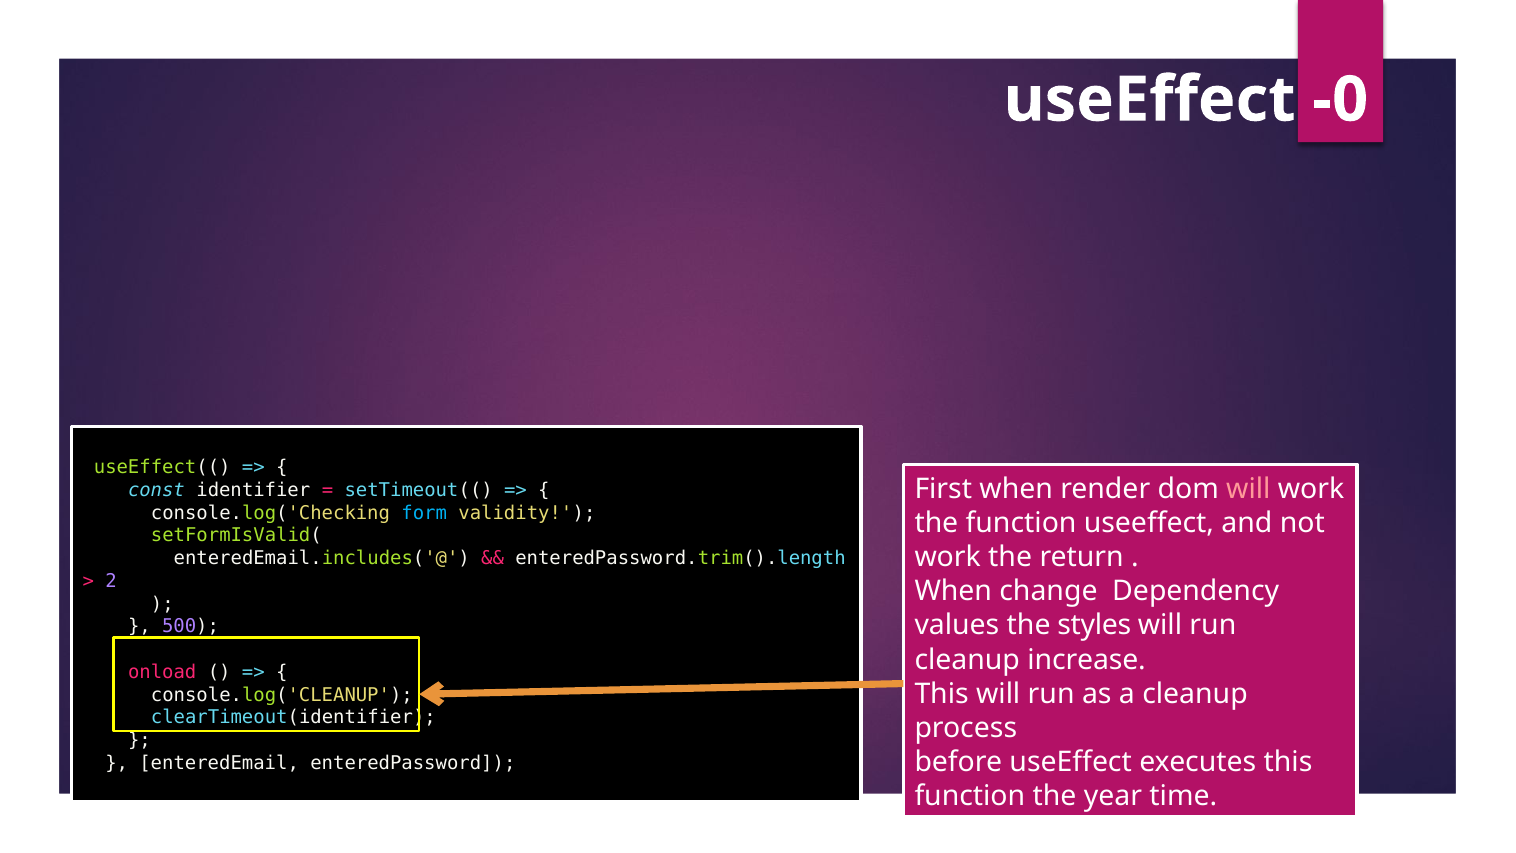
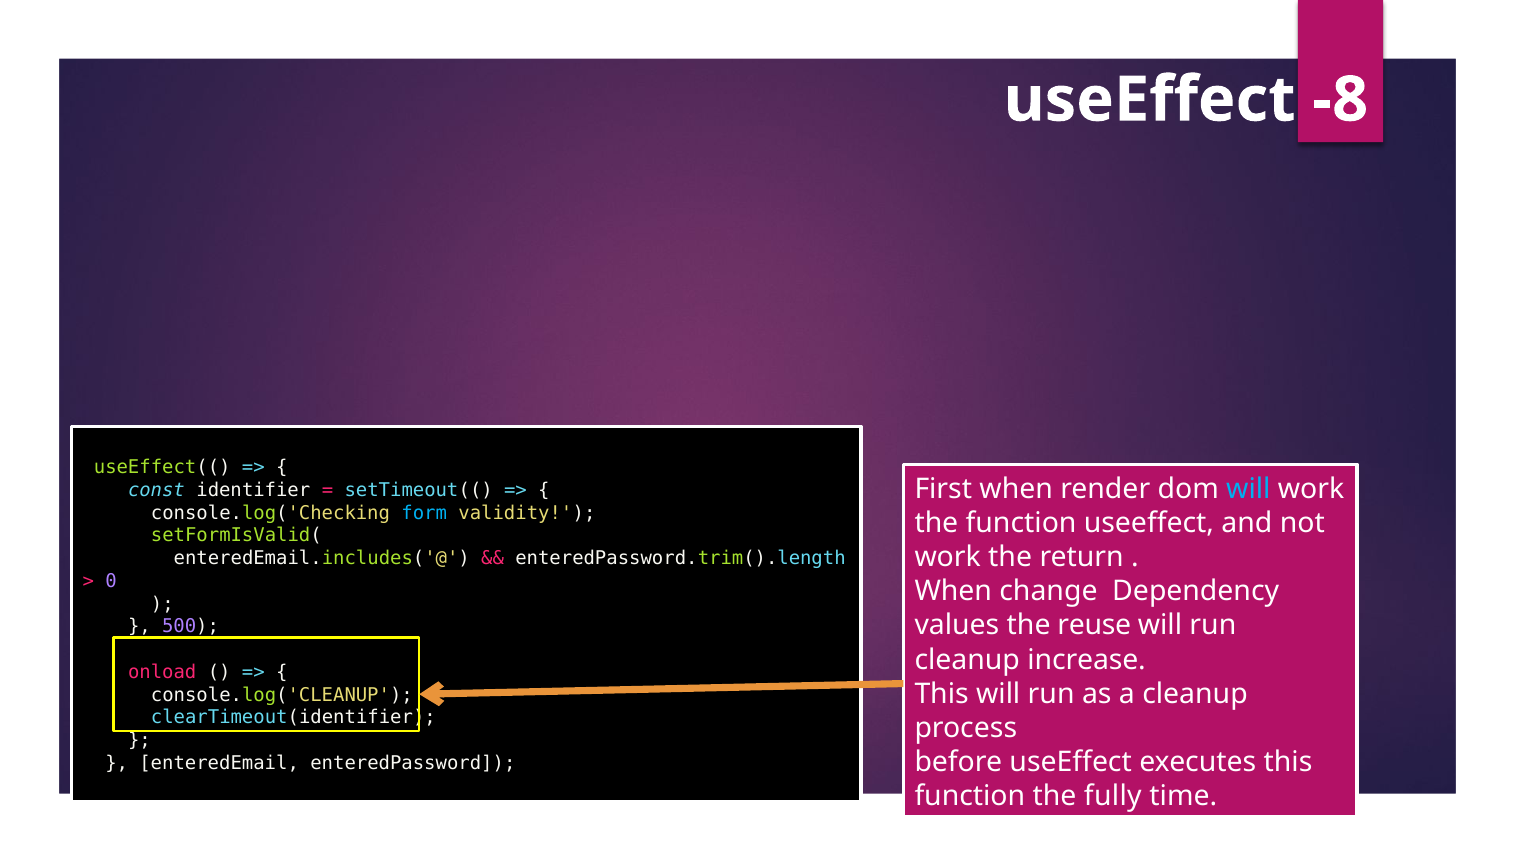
-0: -0 -> -8
will at (1248, 489) colour: pink -> light blue
2: 2 -> 0
styles: styles -> reuse
year: year -> fully
